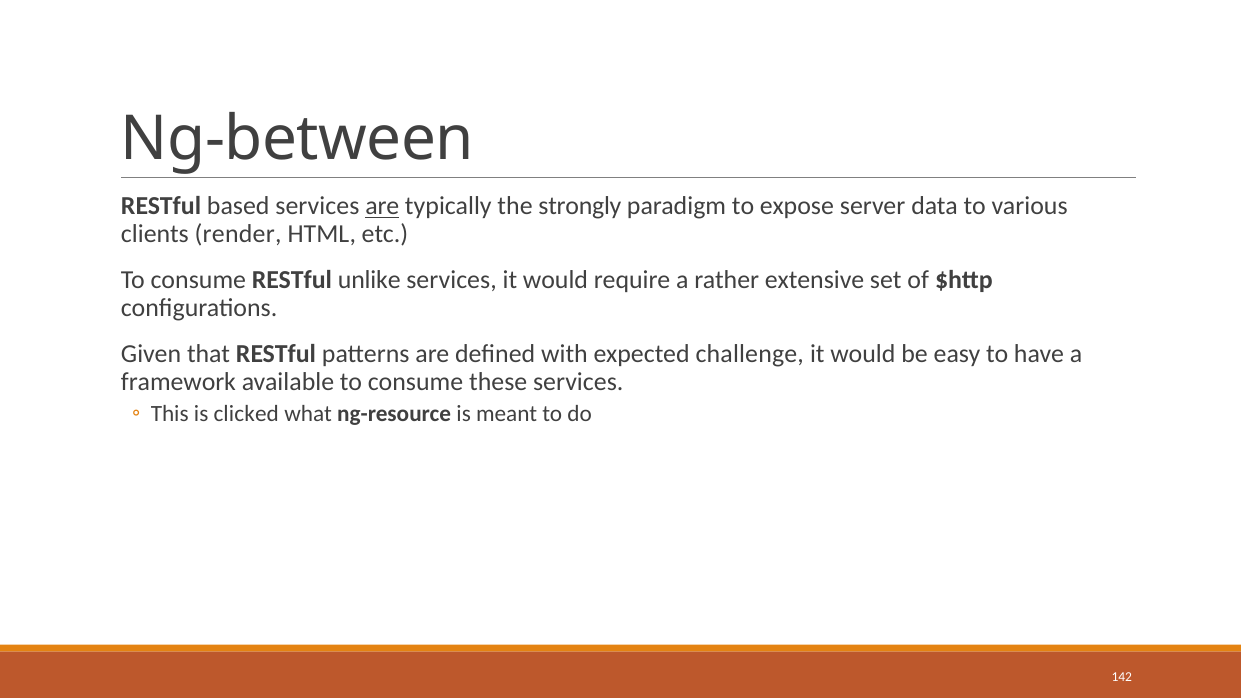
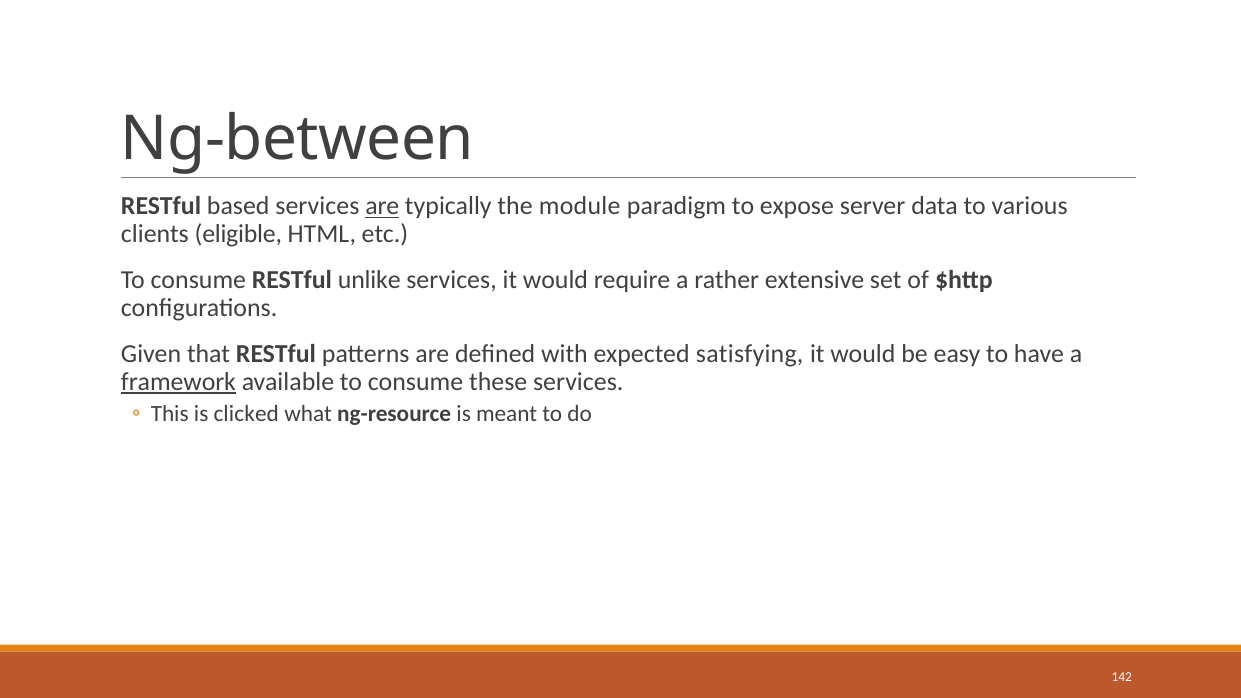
strongly: strongly -> module
render: render -> eligible
challenge: challenge -> satisfying
framework underline: none -> present
